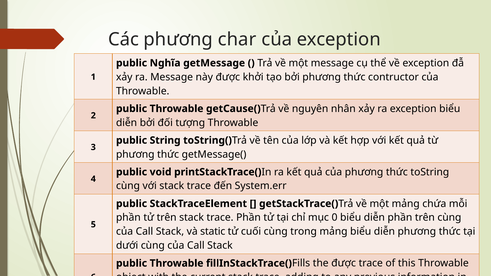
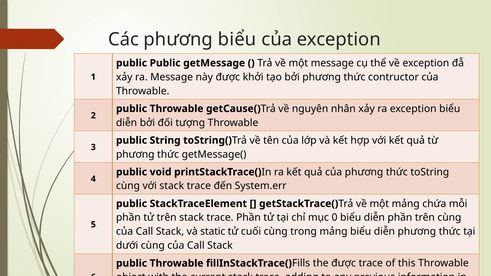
phương char: char -> biểu
public Nghĩa: Nghĩa -> Public
